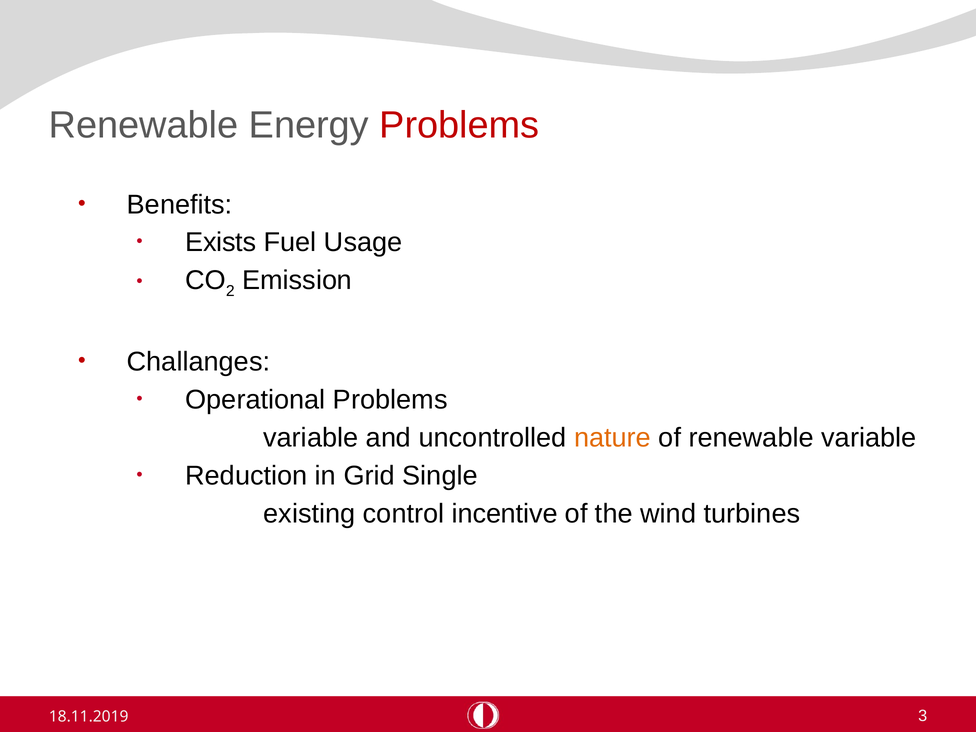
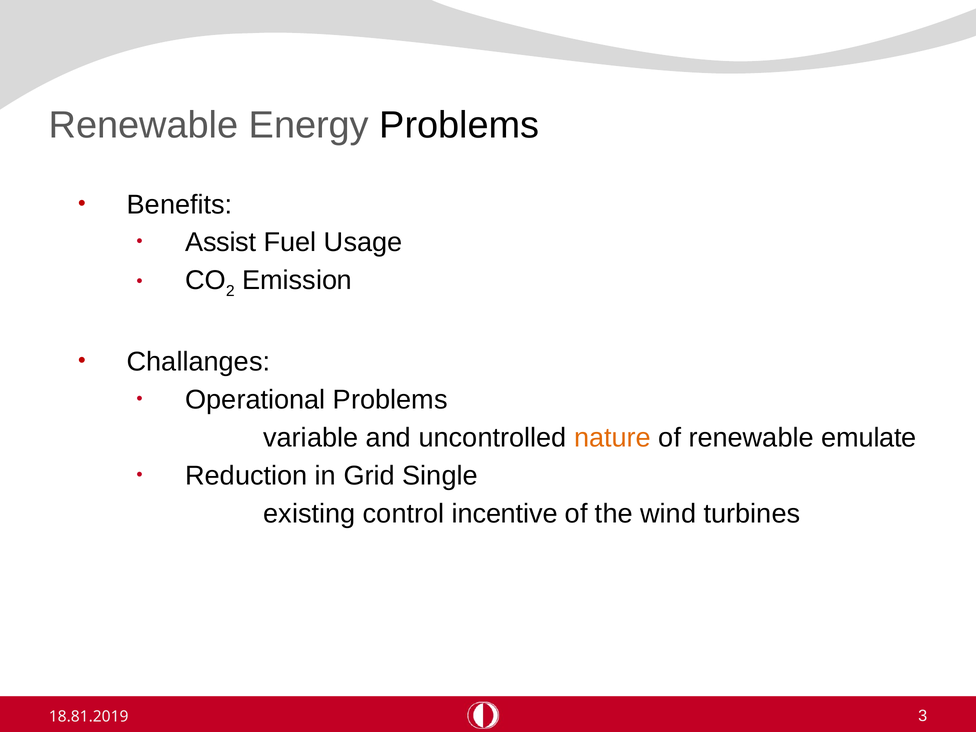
Problems at (459, 125) colour: red -> black
Exists: Exists -> Assist
renewable variable: variable -> emulate
18.11.2019: 18.11.2019 -> 18.81.2019
